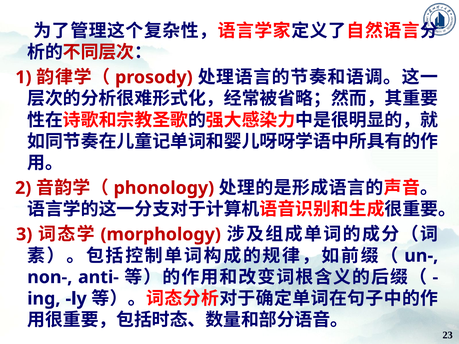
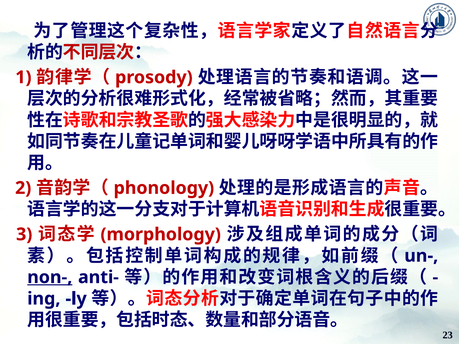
non- underline: none -> present
